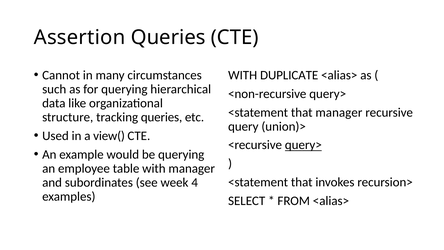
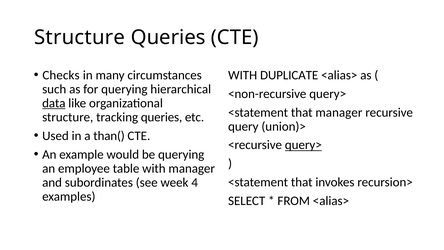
Assertion at (80, 37): Assertion -> Structure
Cannot: Cannot -> Checks
data underline: none -> present
view(: view( -> than(
